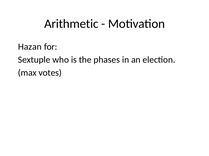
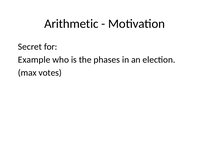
Hazan: Hazan -> Secret
Sextuple: Sextuple -> Example
